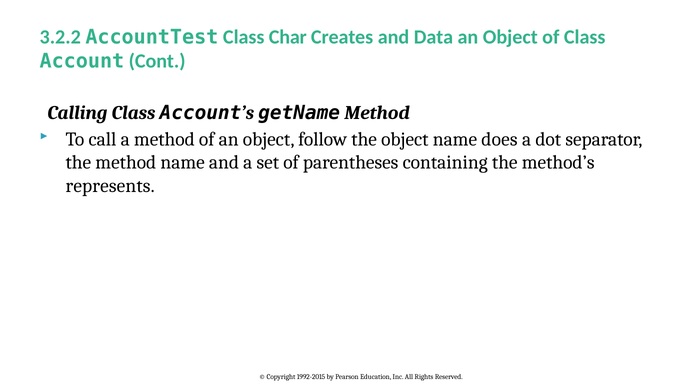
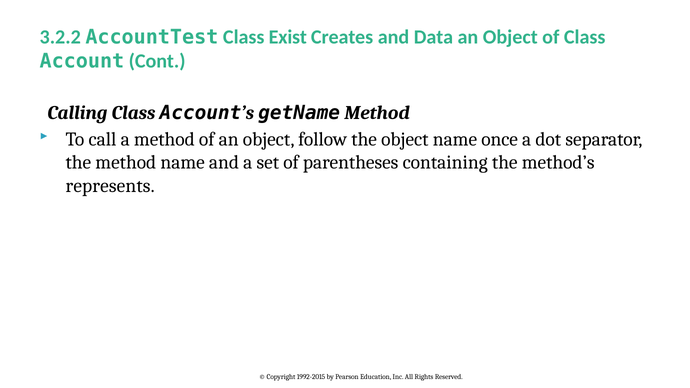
Char: Char -> Exist
does: does -> once
